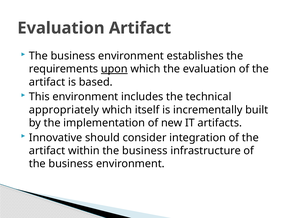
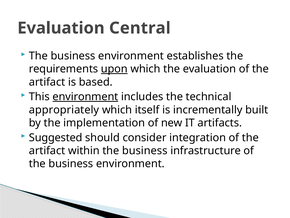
Evaluation Artifact: Artifact -> Central
environment at (85, 96) underline: none -> present
Innovative: Innovative -> Suggested
